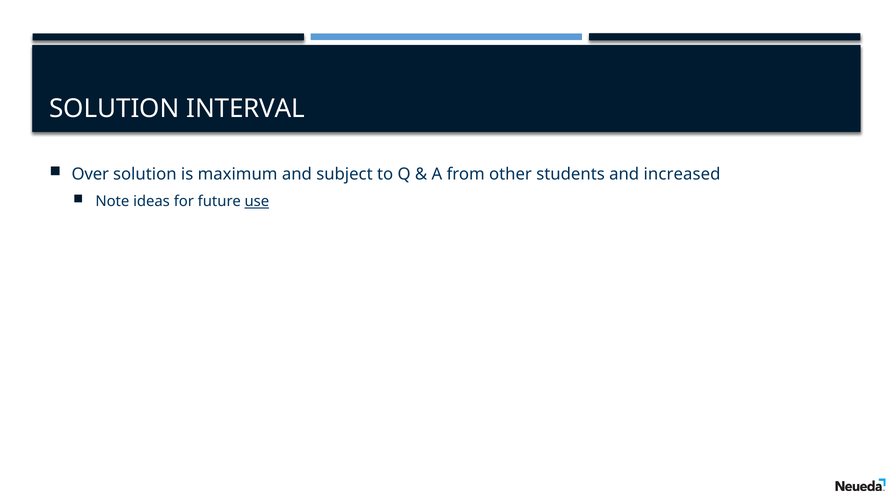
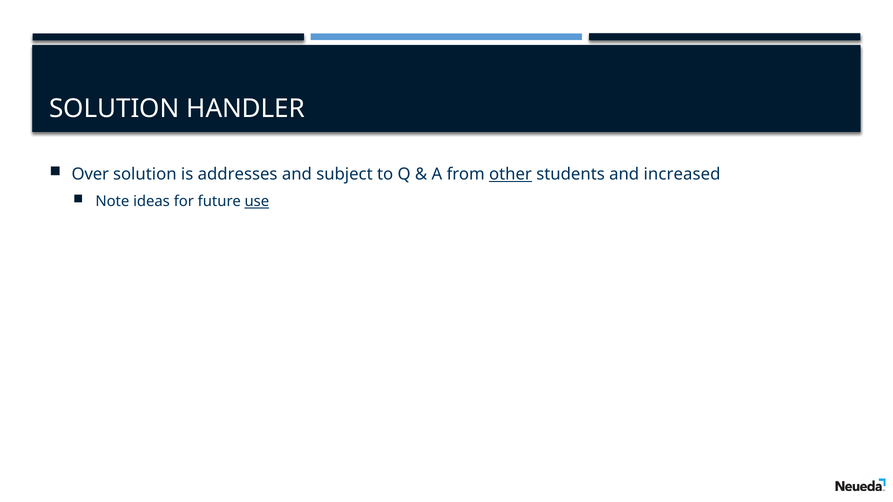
INTERVAL: INTERVAL -> HANDLER
maximum: maximum -> addresses
other underline: none -> present
